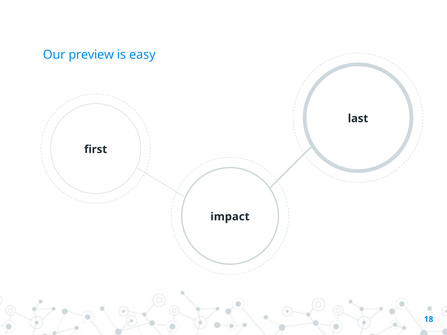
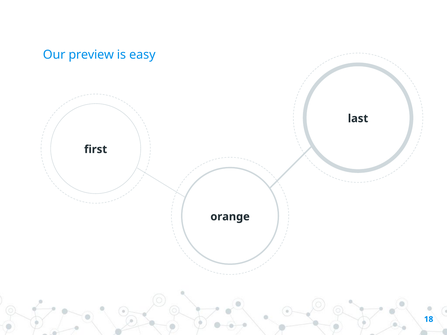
impact: impact -> orange
